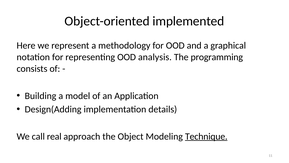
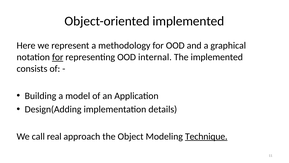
for at (58, 57) underline: none -> present
analysis: analysis -> internal
The programming: programming -> implemented
